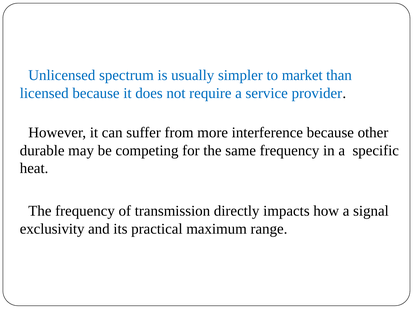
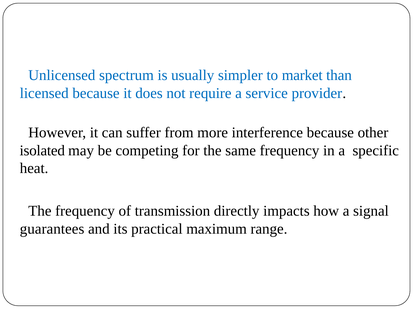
durable: durable -> isolated
exclusivity: exclusivity -> guarantees
